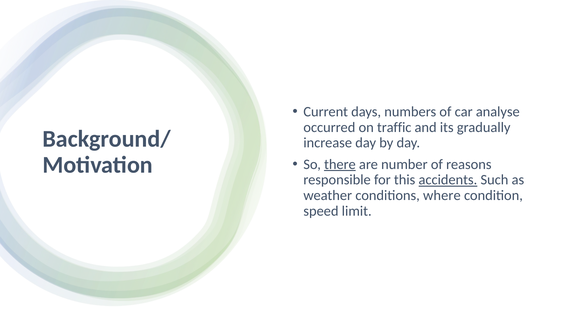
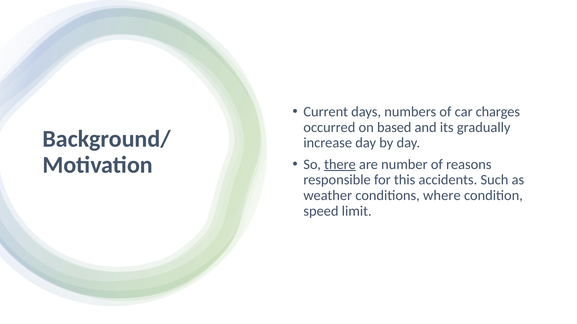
analyse: analyse -> charges
traffic: traffic -> based
accidents underline: present -> none
